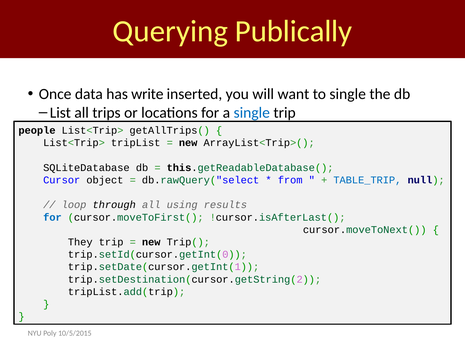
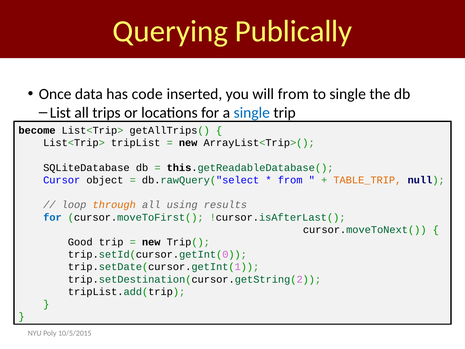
write: write -> code
will want: want -> from
people: people -> become
TABLE_TRIP colour: blue -> orange
through colour: black -> orange
They: They -> Good
